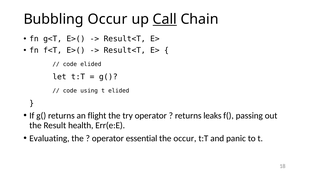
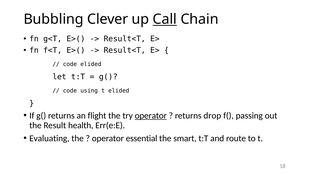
Bubbling Occur: Occur -> Clever
operator at (151, 115) underline: none -> present
leaks: leaks -> drop
the occur: occur -> smart
panic: panic -> route
